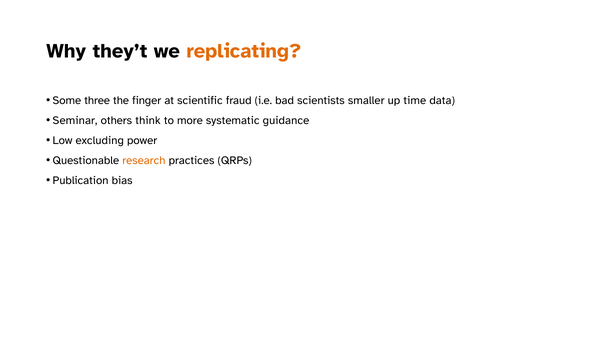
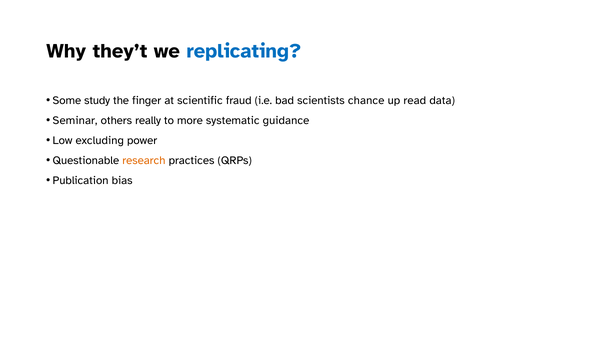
replicating colour: orange -> blue
three: three -> study
smaller: smaller -> chance
time: time -> read
think: think -> really
